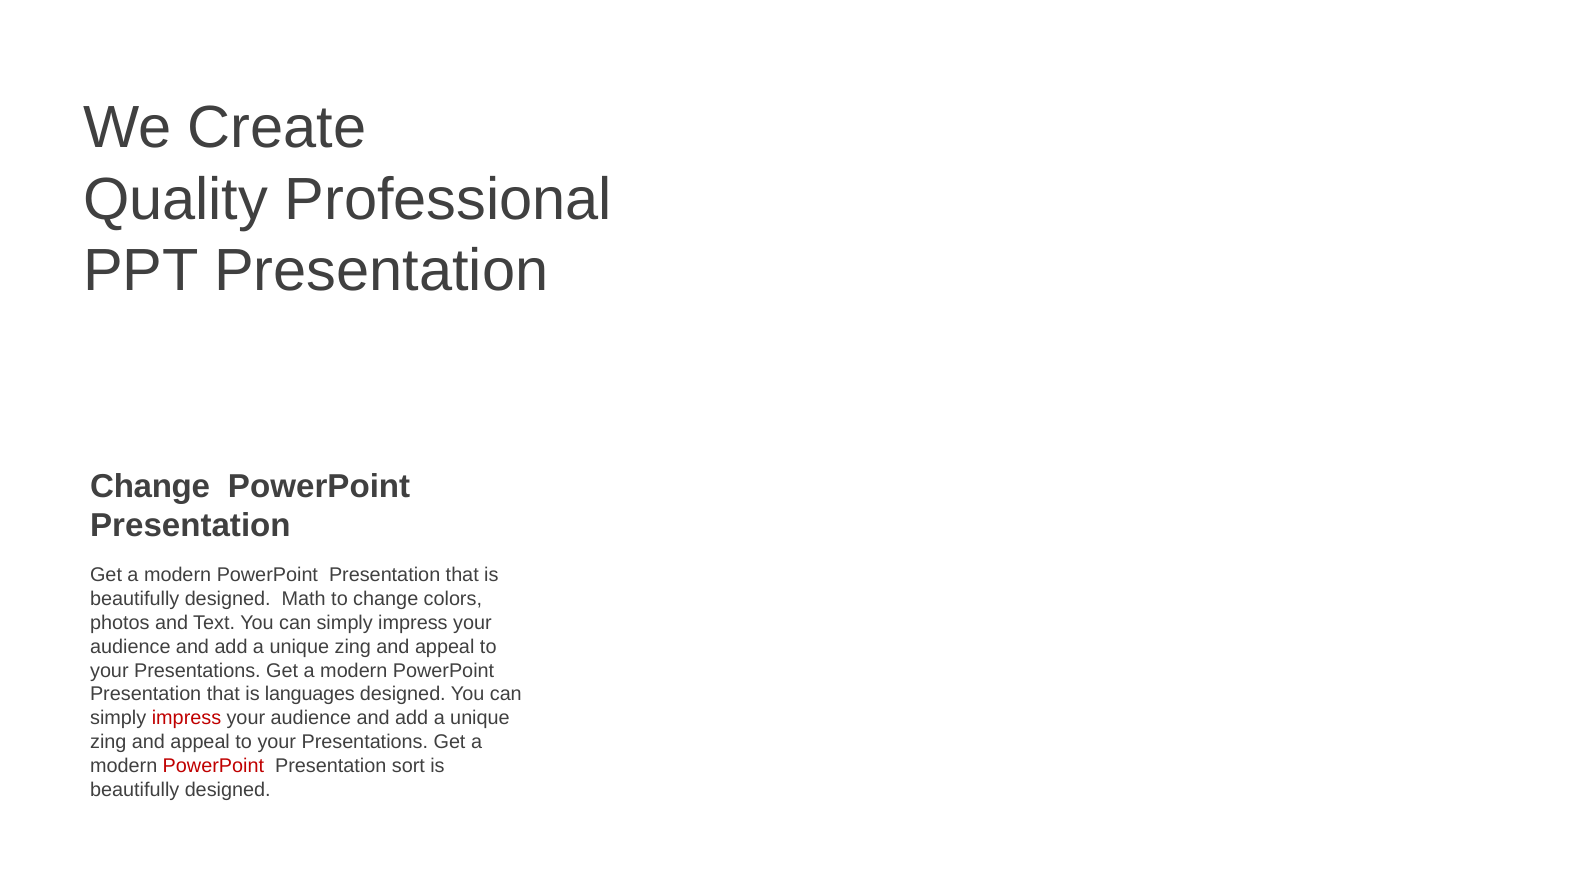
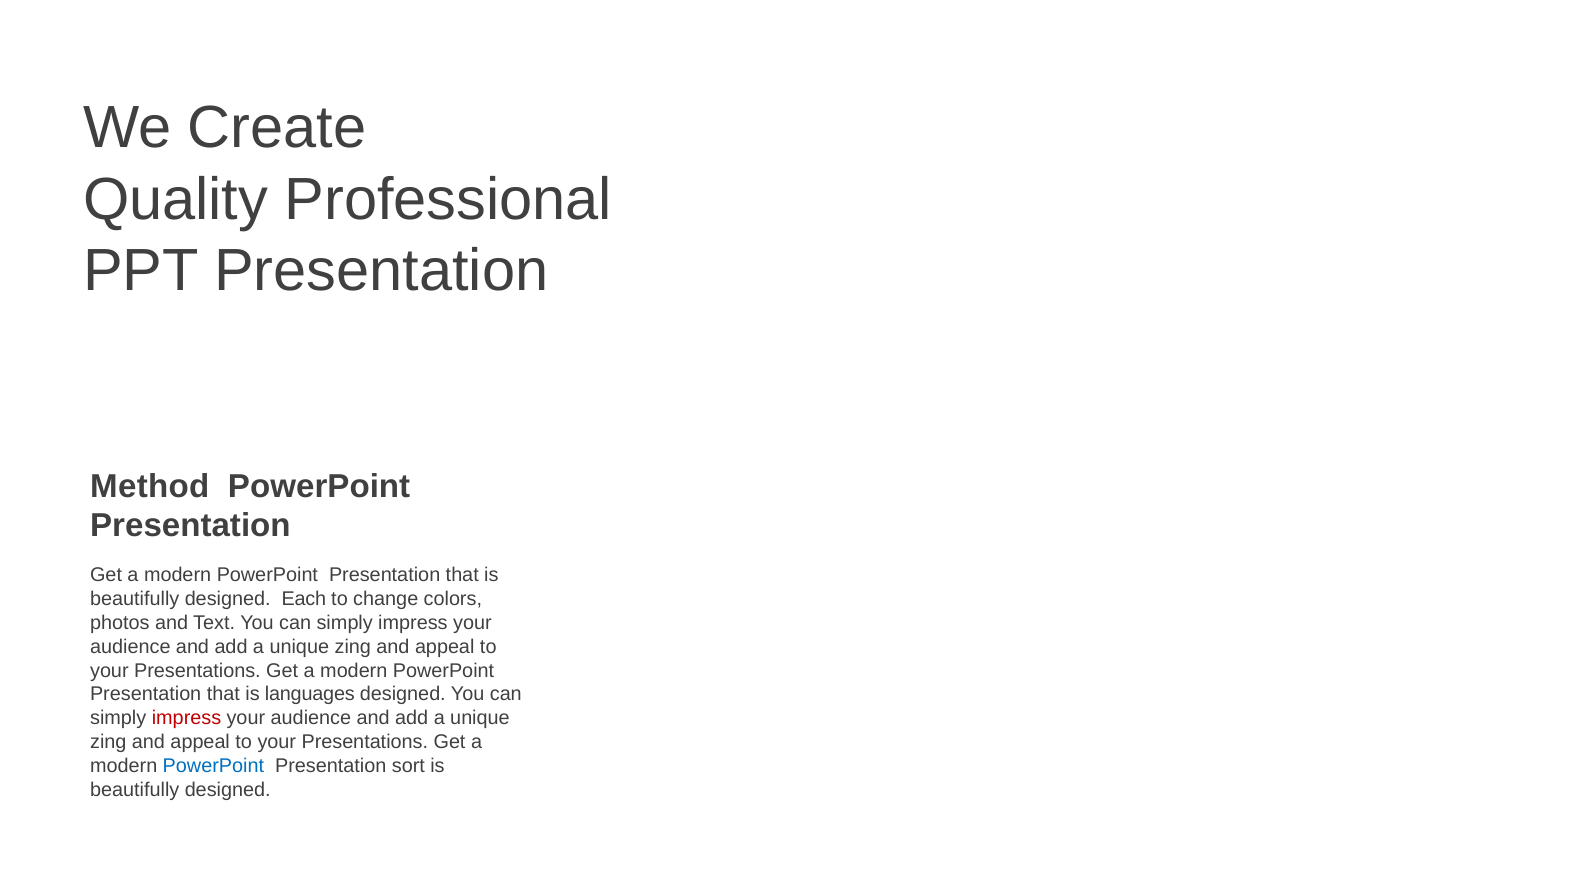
Change at (150, 486): Change -> Method
Math: Math -> Each
PowerPoint at (213, 766) colour: red -> blue
